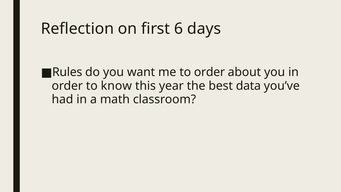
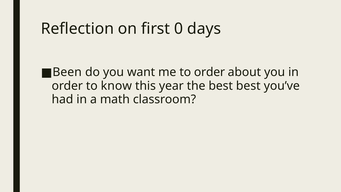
6: 6 -> 0
Rules: Rules -> Been
best data: data -> best
